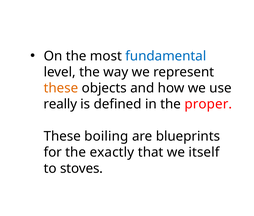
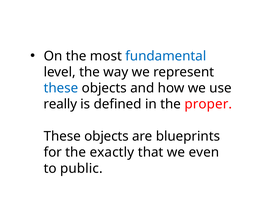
these at (61, 88) colour: orange -> blue
boiling at (106, 136): boiling -> objects
itself: itself -> even
stoves: stoves -> public
